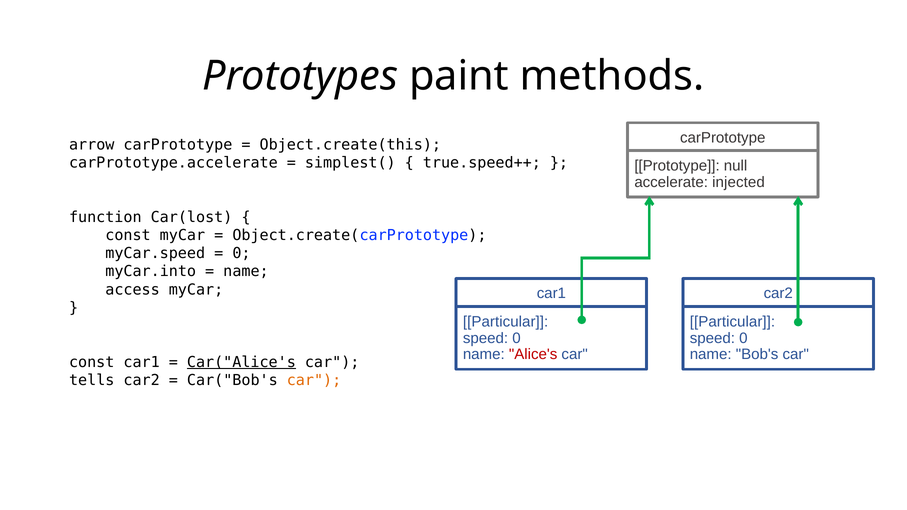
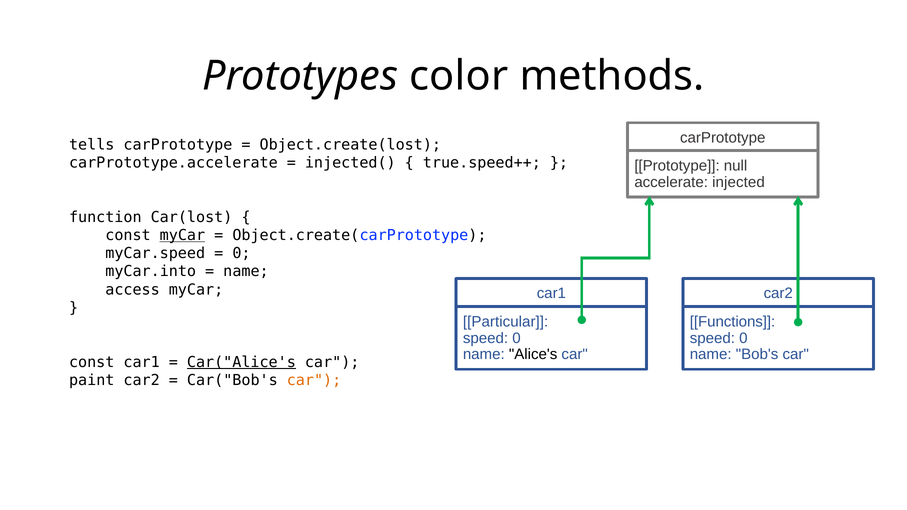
paint: paint -> color
arrow: arrow -> tells
Object.create(this: Object.create(this -> Object.create(lost
simplest(: simplest( -> injected(
myCar at (182, 235) underline: none -> present
Particular at (732, 322): Particular -> Functions
Alice's colour: red -> black
tells: tells -> paint
